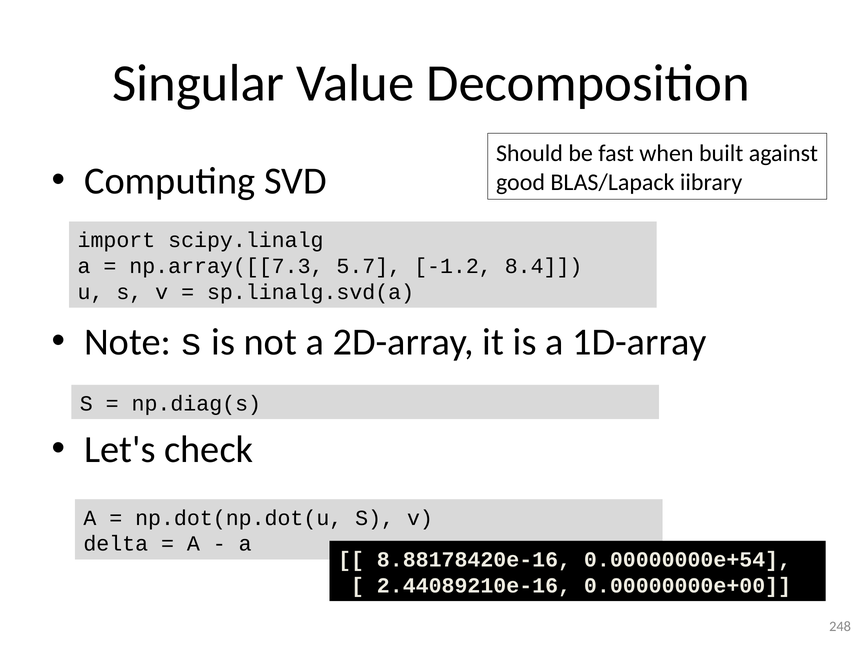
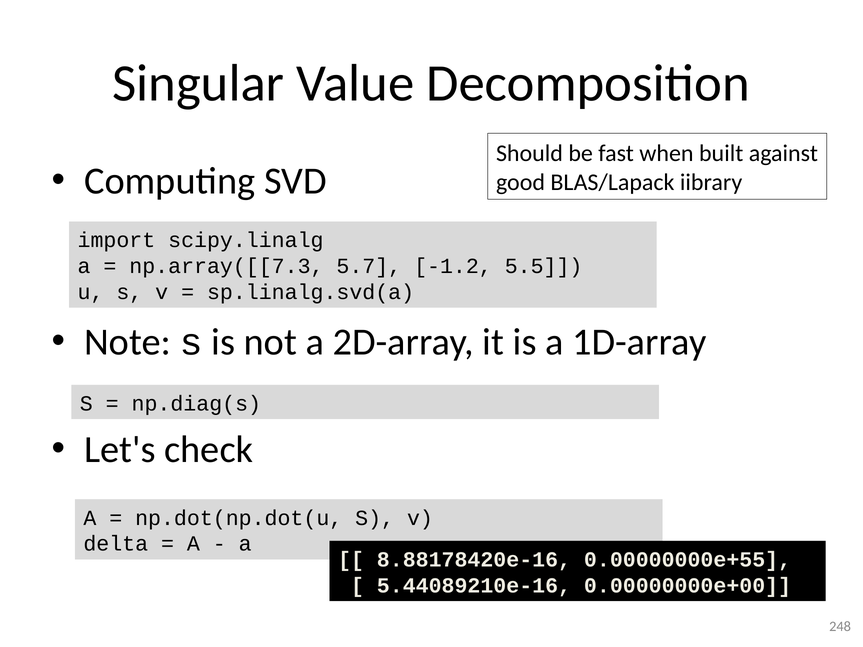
8.4: 8.4 -> 5.5
0.00000000e+54: 0.00000000e+54 -> 0.00000000e+55
2.44089210e-16: 2.44089210e-16 -> 5.44089210e-16
